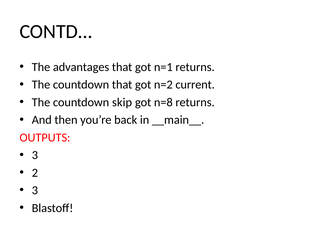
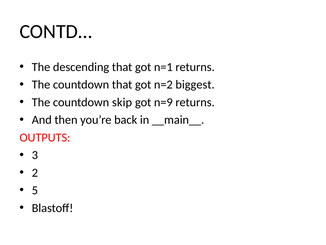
advantages: advantages -> descending
current: current -> biggest
n=8: n=8 -> n=9
3 at (35, 190): 3 -> 5
